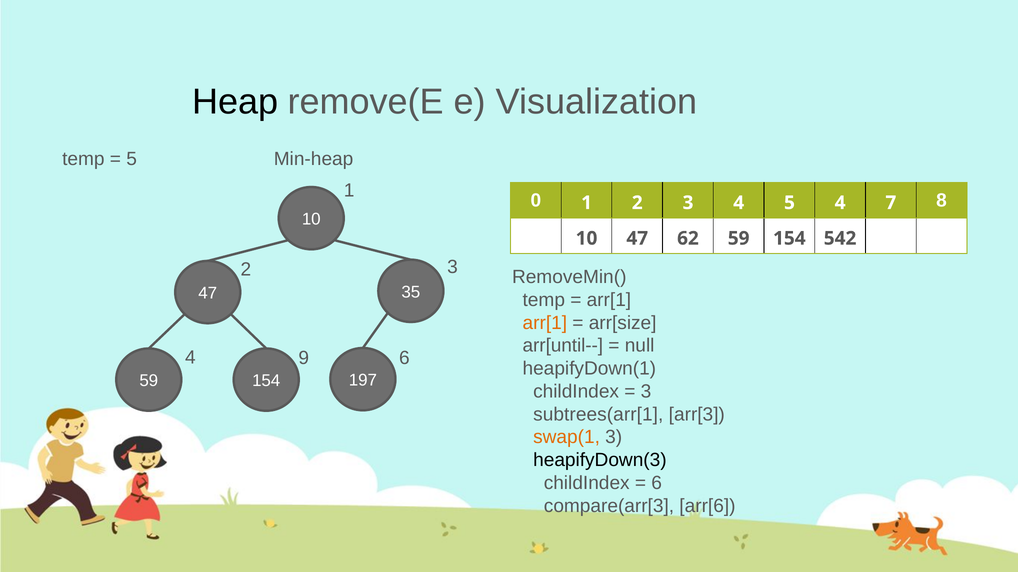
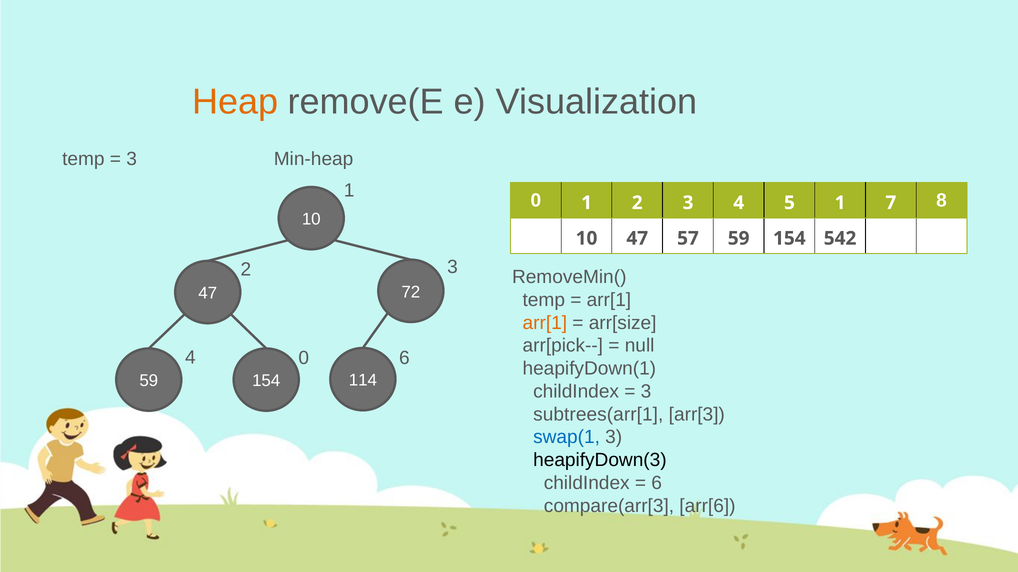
Heap colour: black -> orange
5 at (132, 159): 5 -> 3
5 4: 4 -> 1
62: 62 -> 57
35: 35 -> 72
arr[until--: arr[until-- -> arr[pick--
4 9: 9 -> 0
197: 197 -> 114
swap(1 colour: orange -> blue
